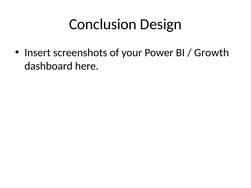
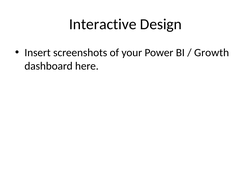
Conclusion: Conclusion -> Interactive
